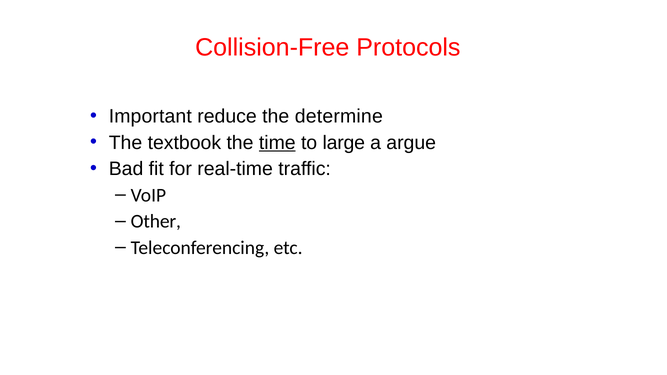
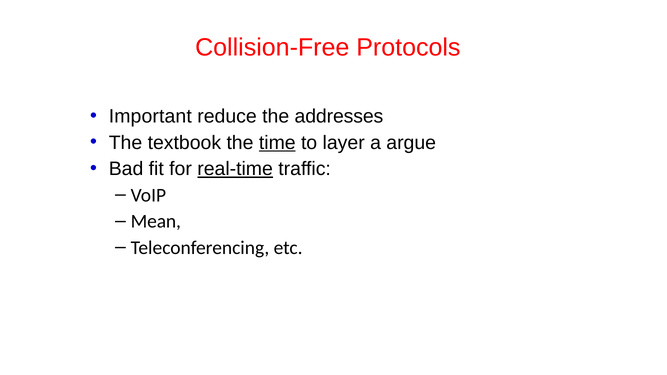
determine: determine -> addresses
large: large -> layer
real-time underline: none -> present
Other: Other -> Mean
